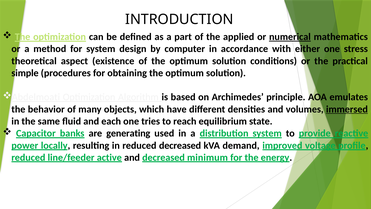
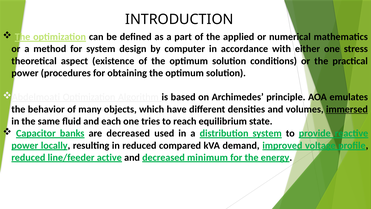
numerical underline: present -> none
simple at (25, 73): simple -> power
are generating: generating -> decreased
reduced decreased: decreased -> compared
